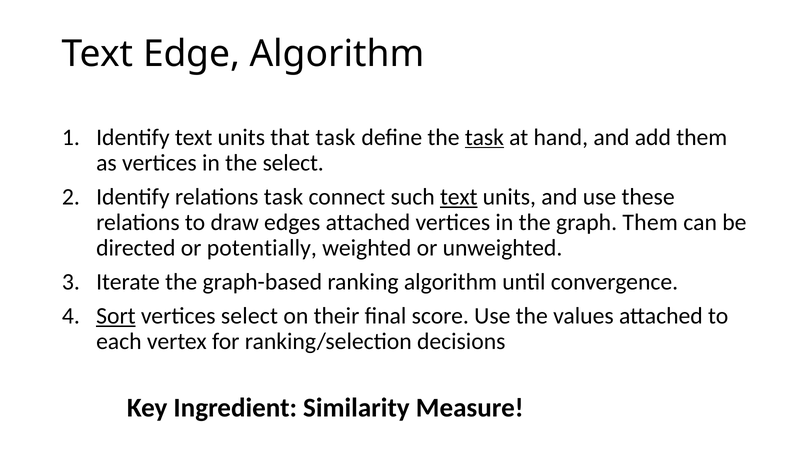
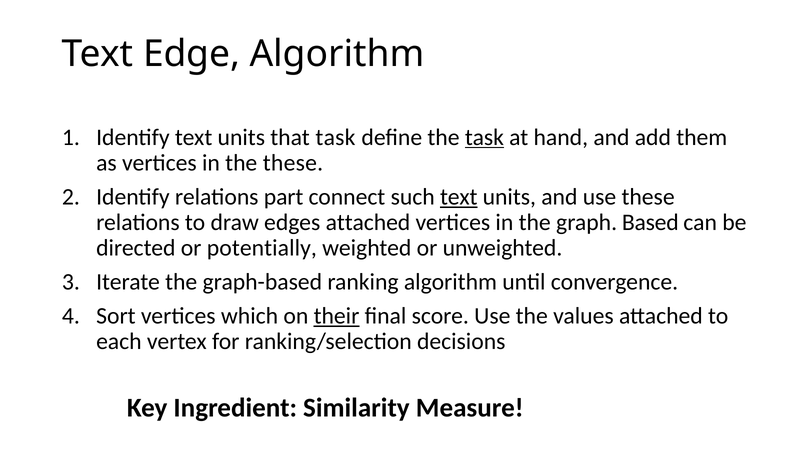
the select: select -> these
relations task: task -> part
graph Them: Them -> Based
Sort underline: present -> none
vertices select: select -> which
their underline: none -> present
